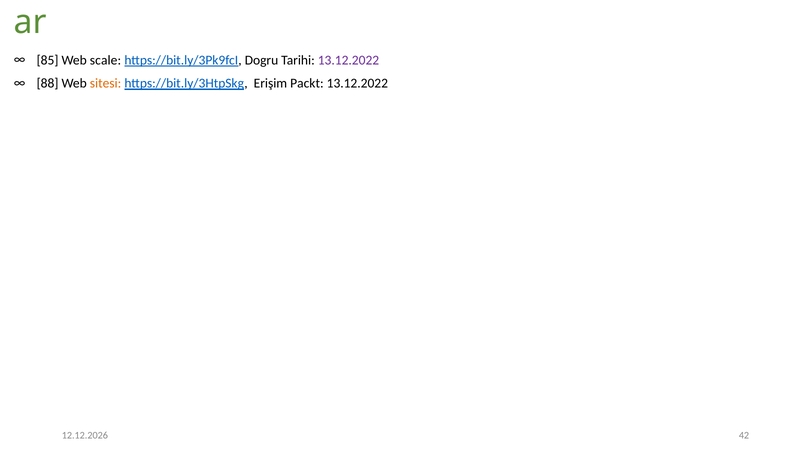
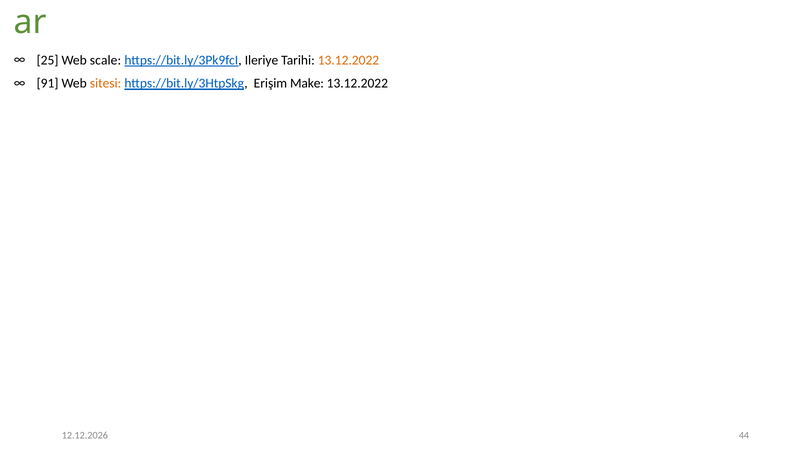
85: 85 -> 25
Dogru: Dogru -> Ileriye
13.12.2022 at (348, 60) colour: purple -> orange
88: 88 -> 91
Packt: Packt -> Make
42: 42 -> 44
